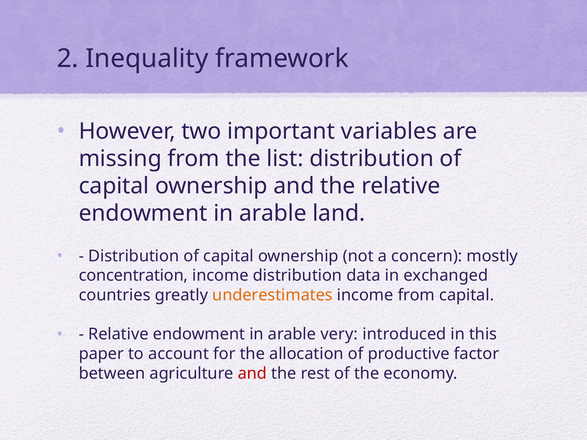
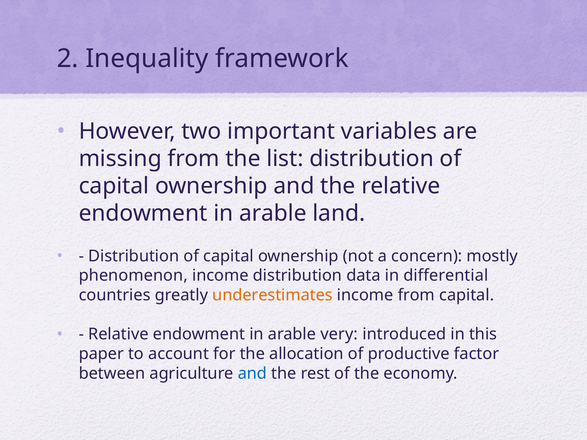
concentration: concentration -> phenomenon
exchanged: exchanged -> differential
and at (252, 374) colour: red -> blue
